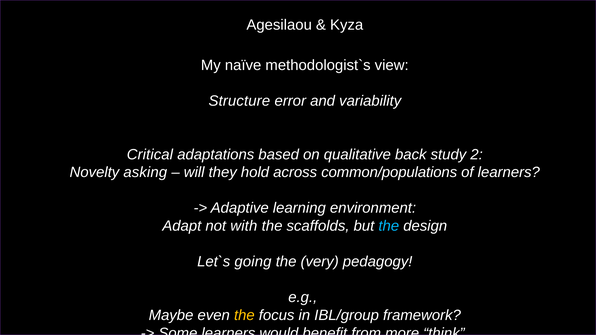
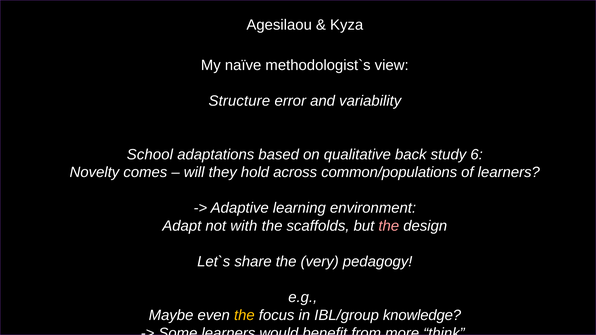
Critical: Critical -> School
2: 2 -> 6
asking: asking -> comes
the at (389, 226) colour: light blue -> pink
going at (253, 262): going -> share
framework: framework -> knowledge
